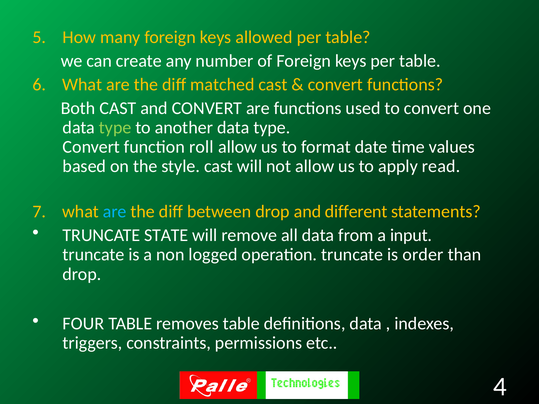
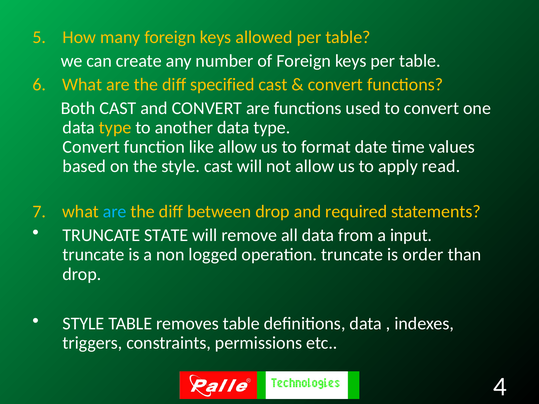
matched: matched -> specified
type at (115, 128) colour: light green -> yellow
roll: roll -> like
different: different -> required
FOUR at (83, 324): FOUR -> STYLE
